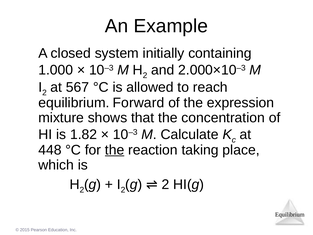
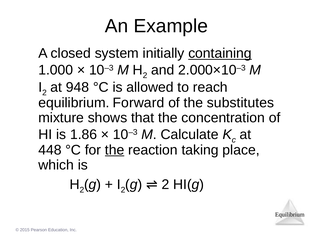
containing underline: none -> present
567: 567 -> 948
expression: expression -> substitutes
1.82: 1.82 -> 1.86
